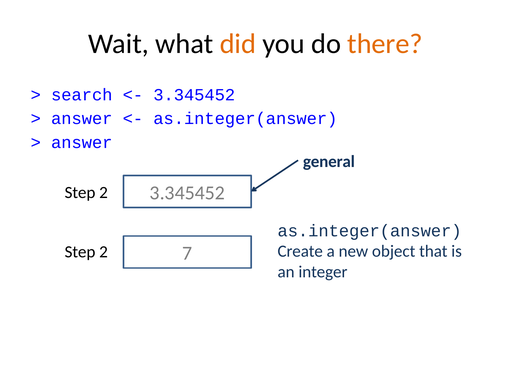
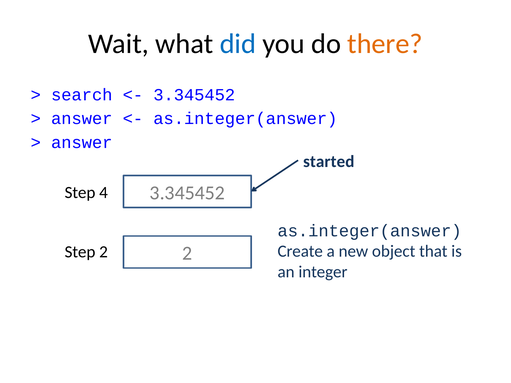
did colour: orange -> blue
general: general -> started
2 at (104, 193): 2 -> 4
2 7: 7 -> 2
